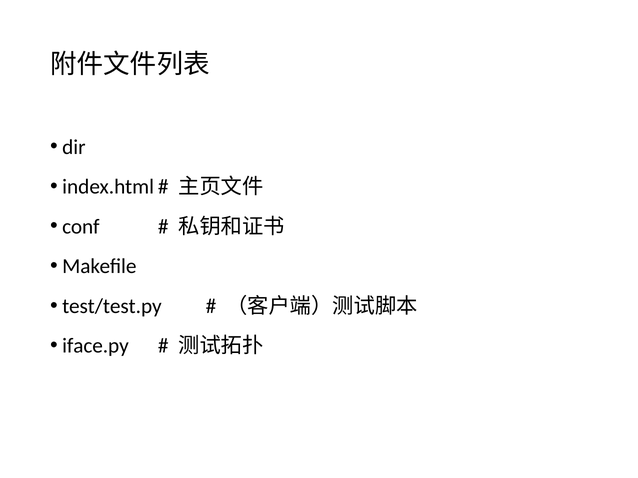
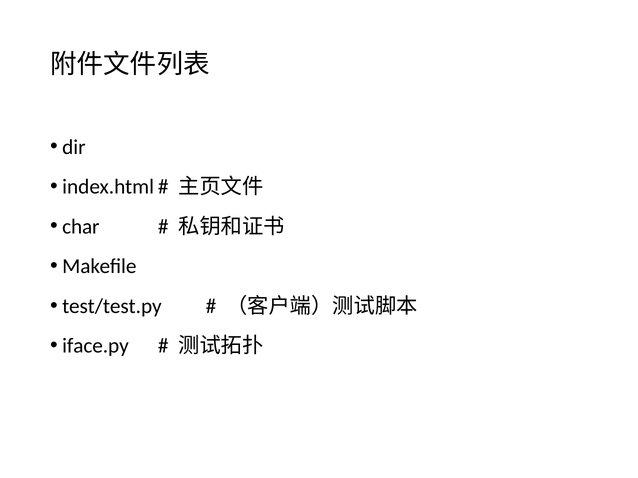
conf: conf -> char
